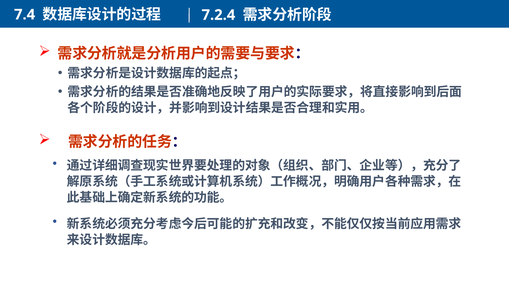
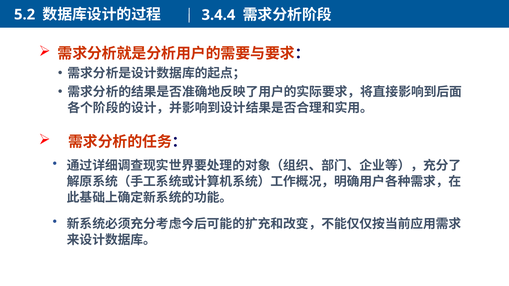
7.4: 7.4 -> 5.2
7.2.4: 7.2.4 -> 3.4.4
